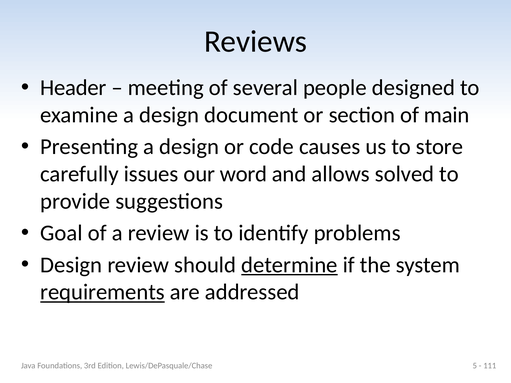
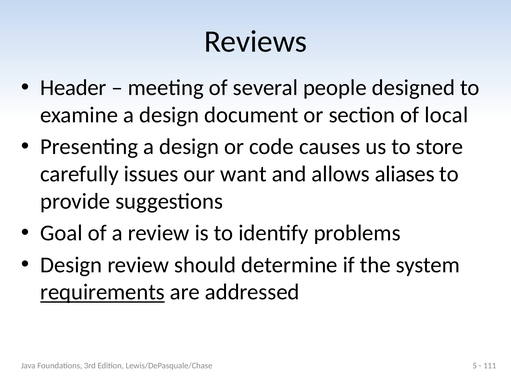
main: main -> local
word: word -> want
solved: solved -> aliases
determine underline: present -> none
